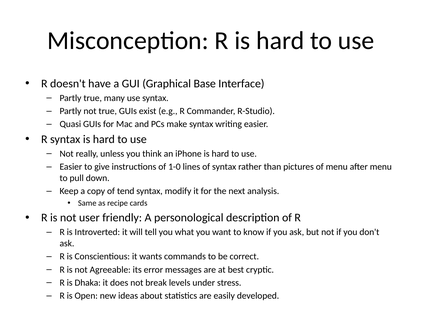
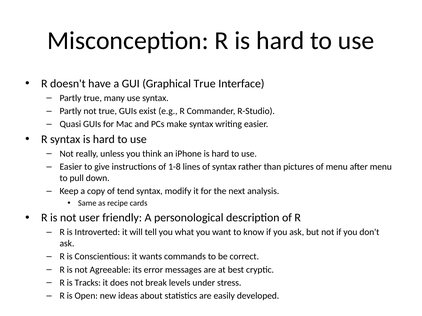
Graphical Base: Base -> True
1-0: 1-0 -> 1-8
Dhaka: Dhaka -> Tracks
